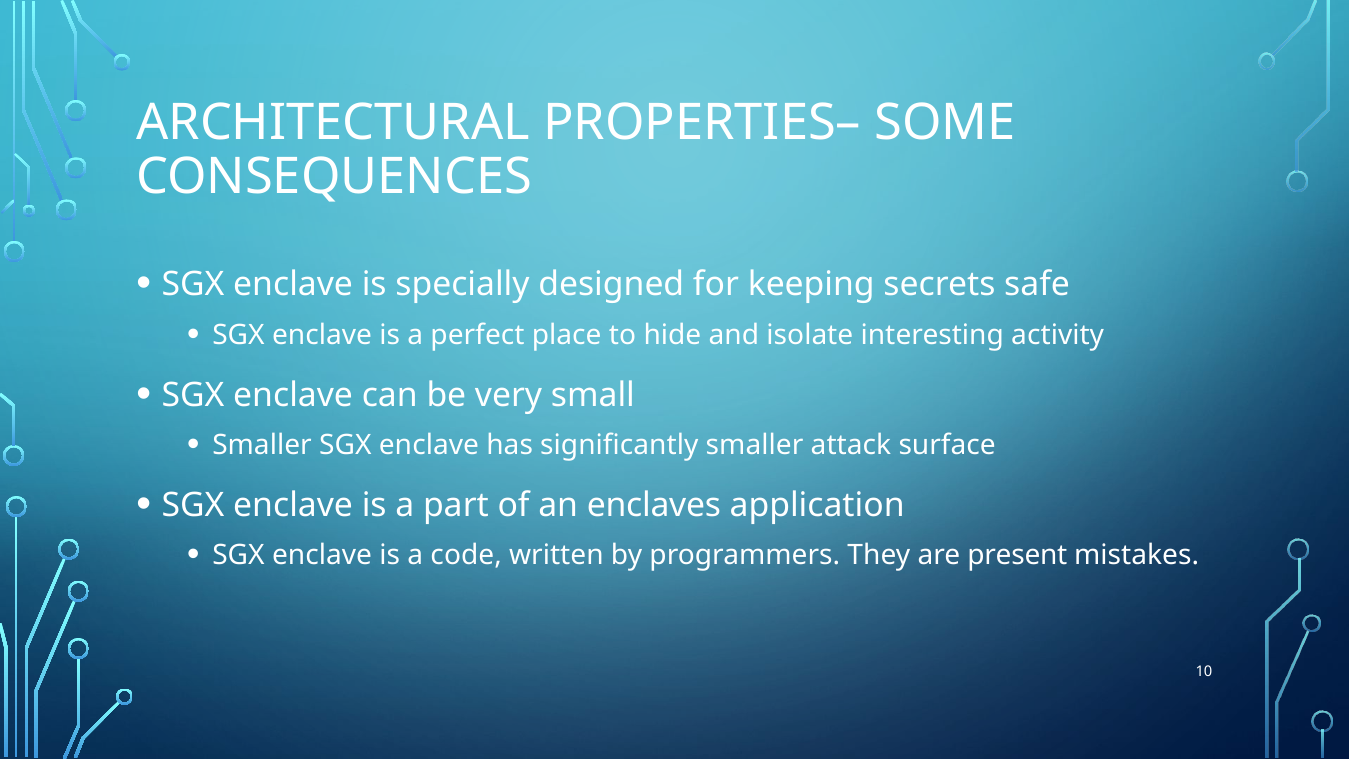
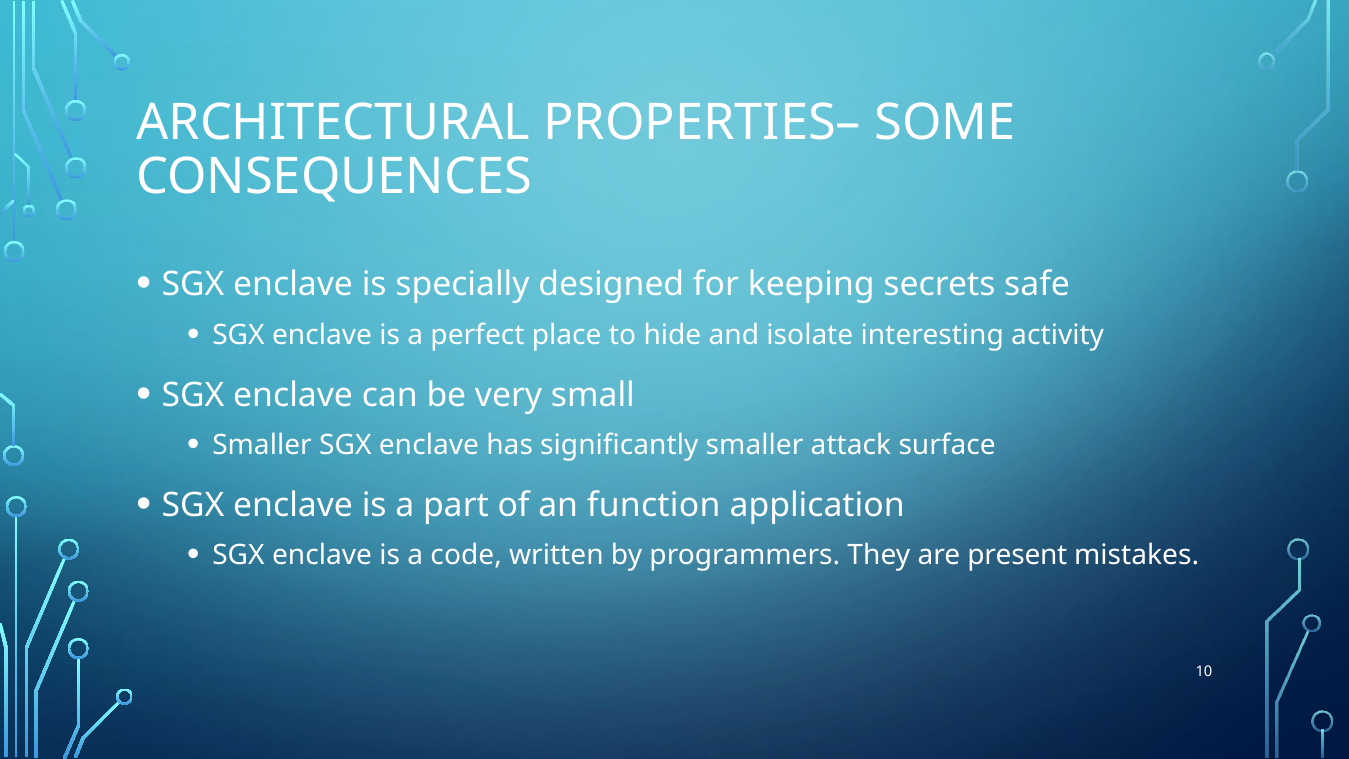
enclaves: enclaves -> function
